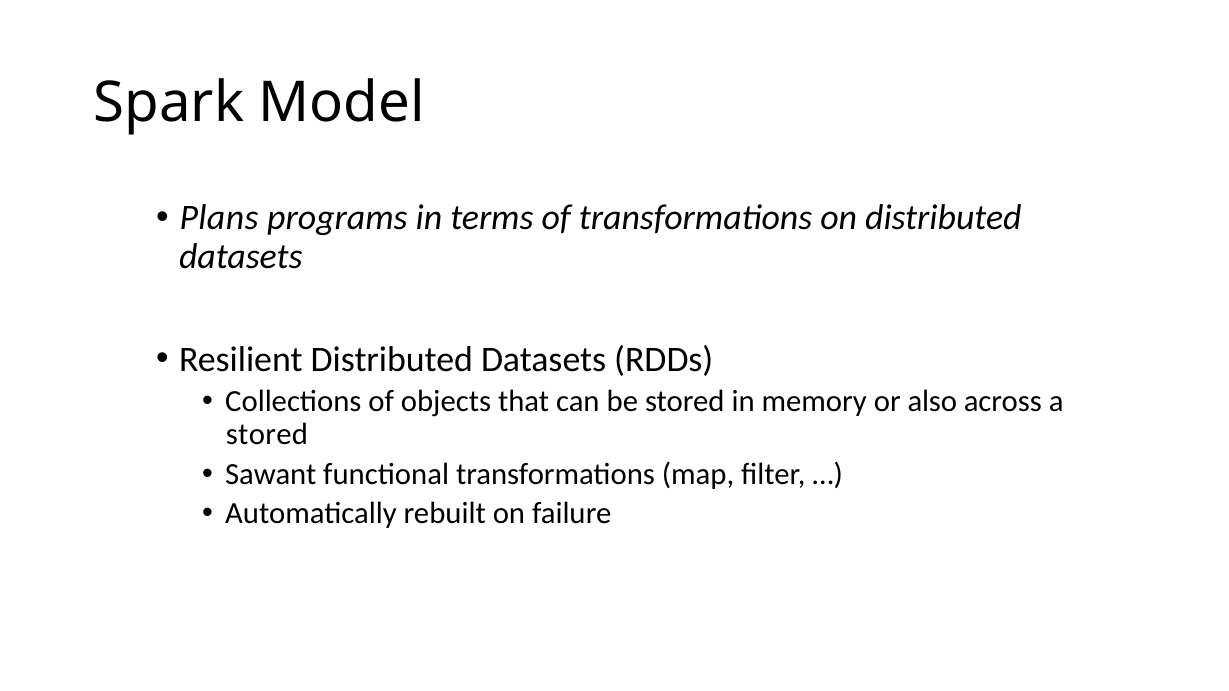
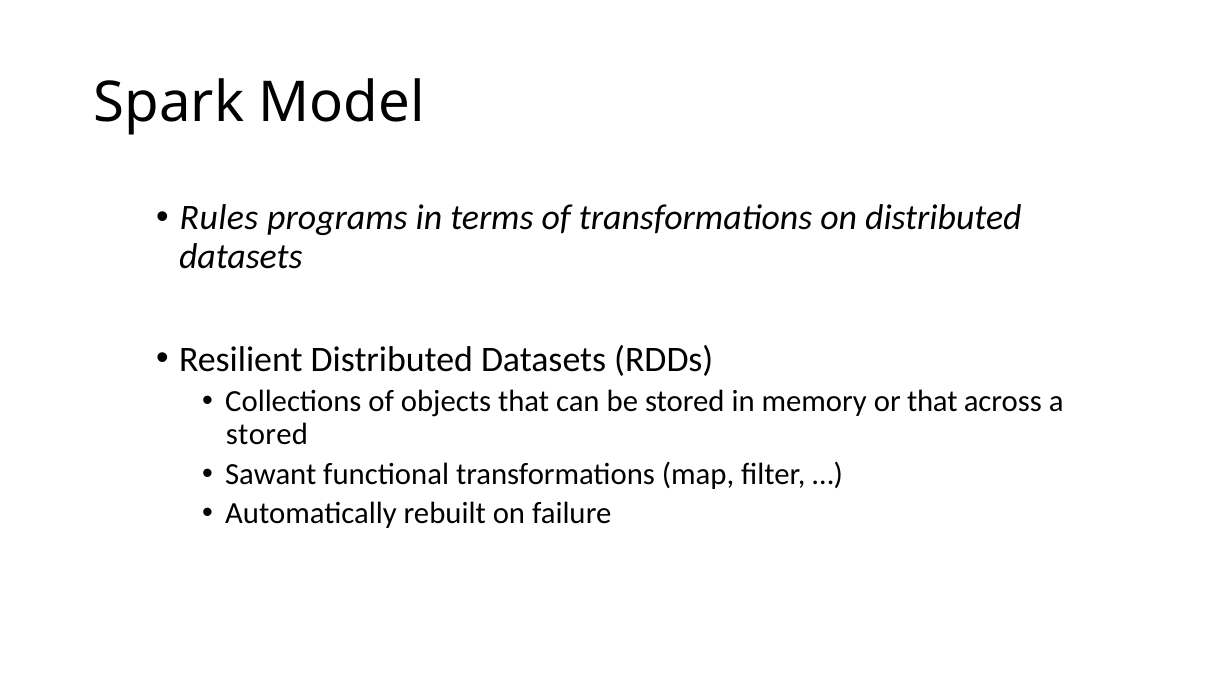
Plans: Plans -> Rules
or also: also -> that
